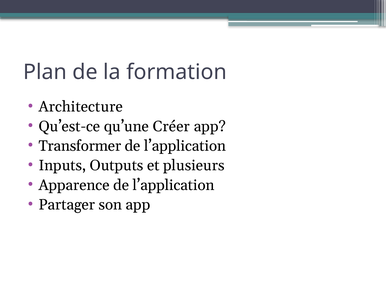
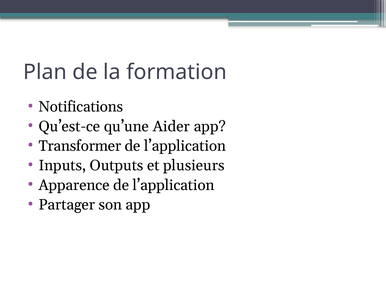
Architecture: Architecture -> Notifications
Créer: Créer -> Aider
